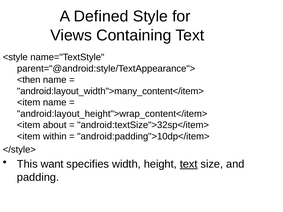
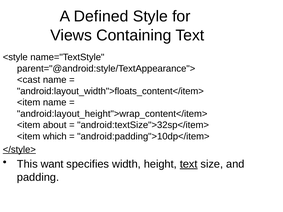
<then: <then -> <cast
android:layout_width">many_content</item>: android:layout_width">many_content</item> -> android:layout_width">floats_content</item>
within: within -> which
</style> underline: none -> present
